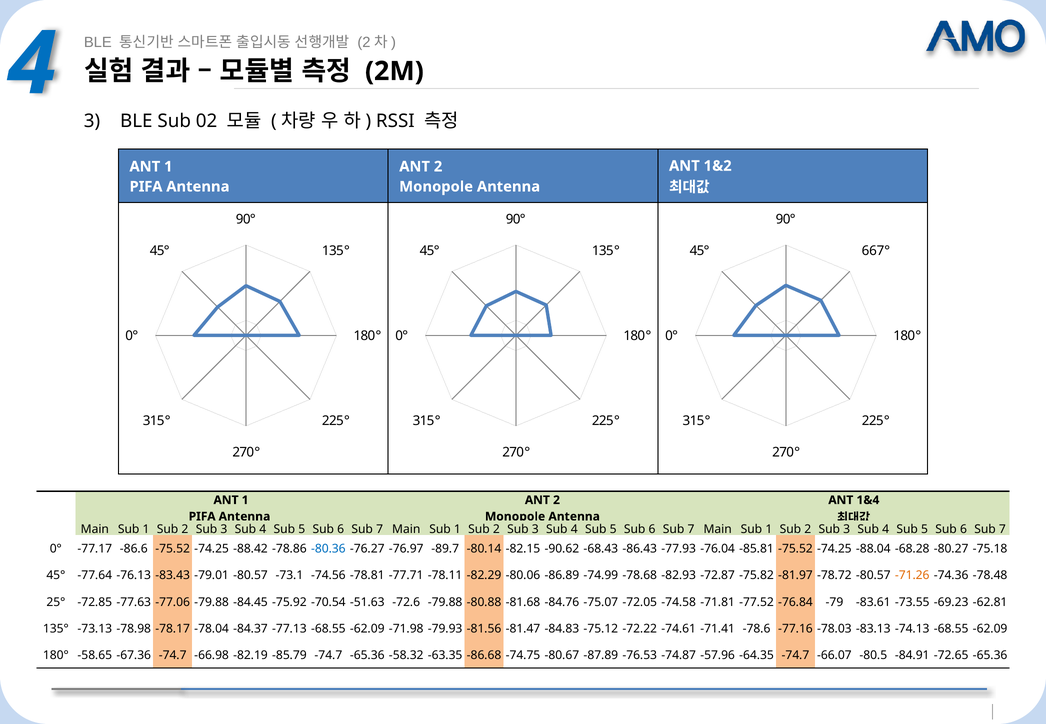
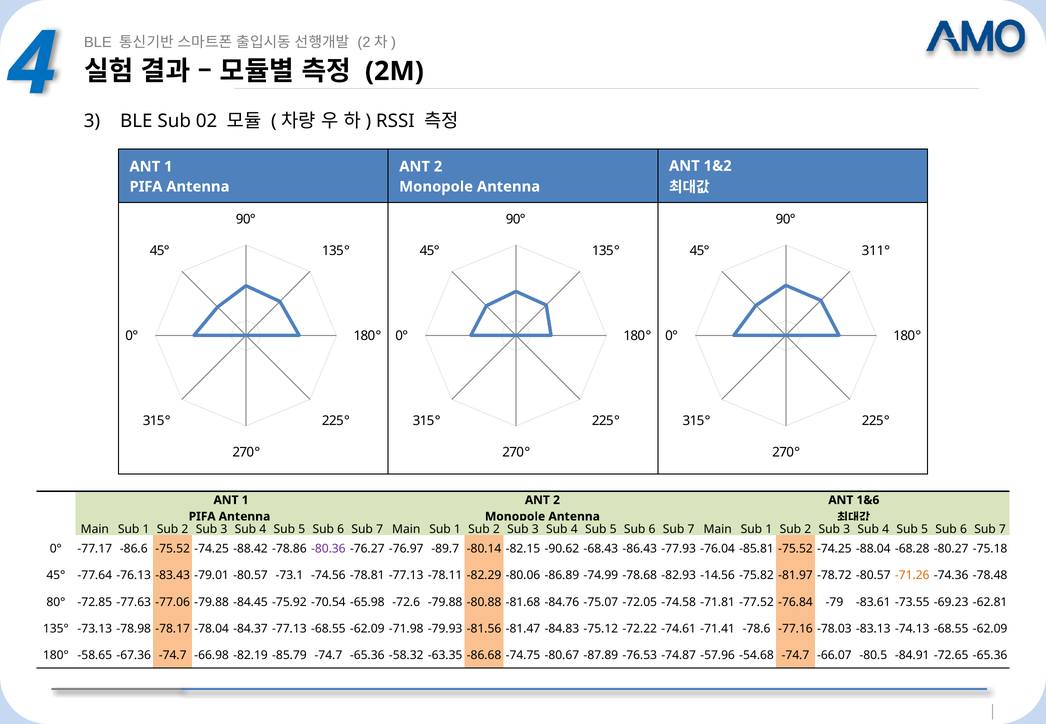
667°: 667° -> 311°
1&4: 1&4 -> 1&6
-80.36 colour: blue -> purple
-78.81 -77.71: -77.71 -> -77.13
-72.87: -72.87 -> -14.56
25°: 25° -> 80°
-51.63: -51.63 -> -65.98
-64.35: -64.35 -> -54.68
